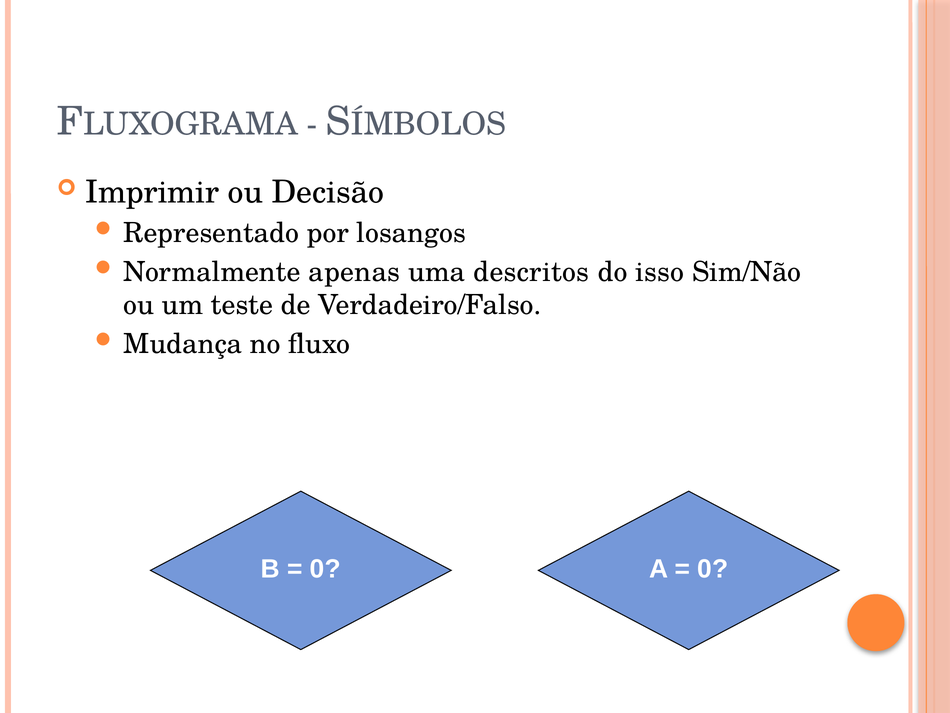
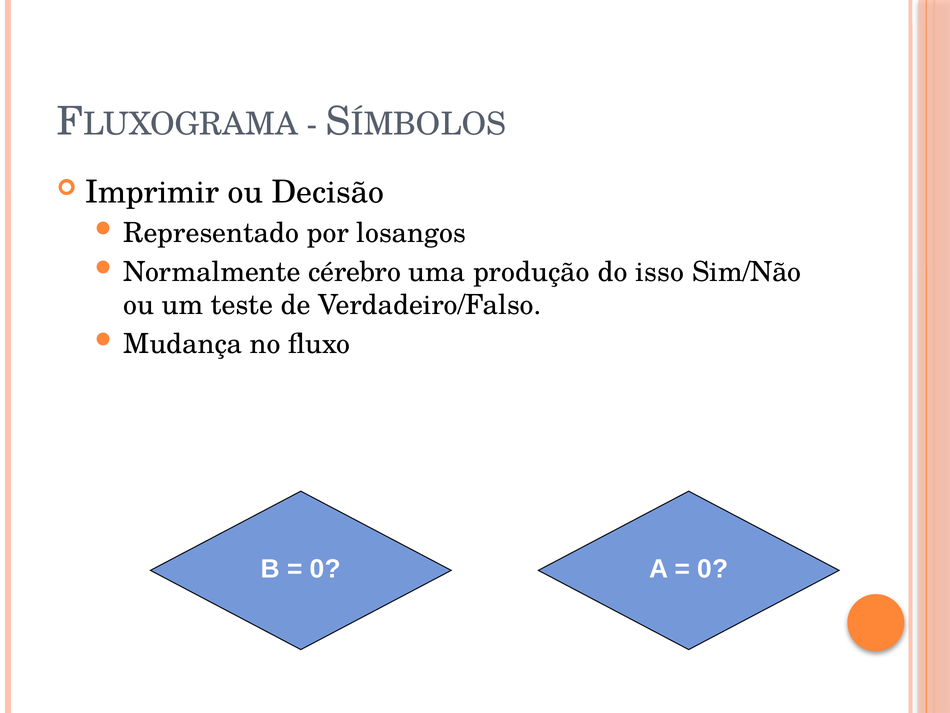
apenas: apenas -> cérebro
descritos: descritos -> produção
